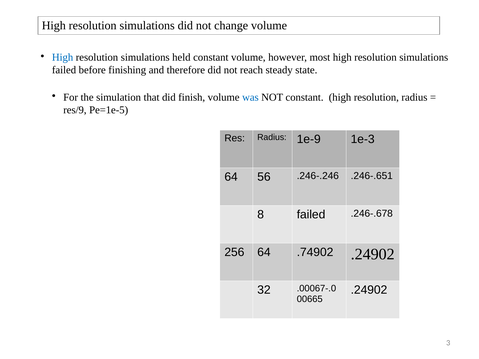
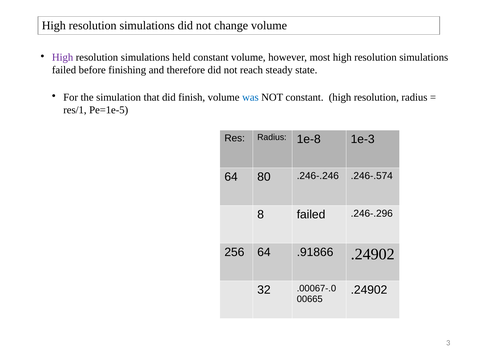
High at (63, 57) colour: blue -> purple
res/9: res/9 -> res/1
1e-9: 1e-9 -> 1e-8
56: 56 -> 80
.246-.651: .246-.651 -> .246-.574
.246-.678: .246-.678 -> .246-.296
.74902: .74902 -> .91866
